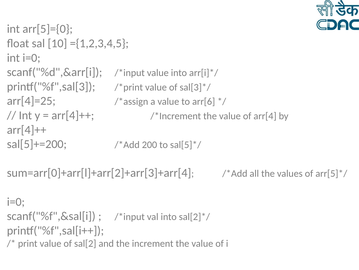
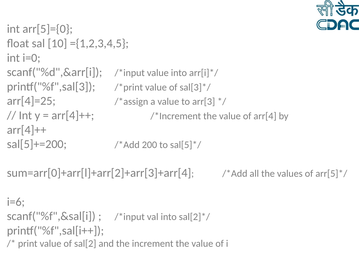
arr[6: arr[6 -> arr[3
i=0 at (16, 201): i=0 -> i=6
